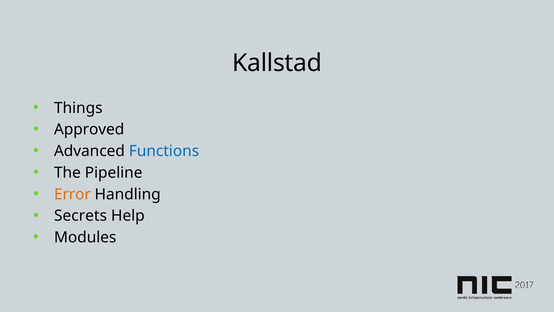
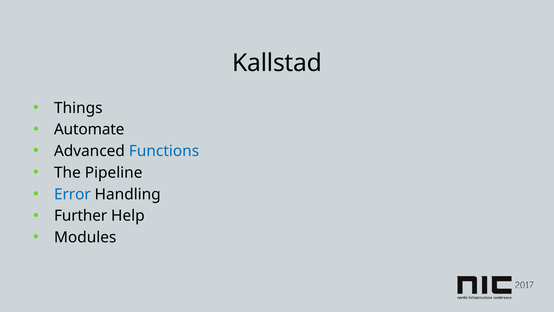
Approved: Approved -> Automate
Error colour: orange -> blue
Secrets: Secrets -> Further
